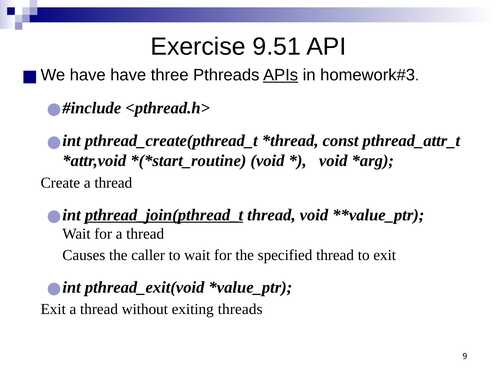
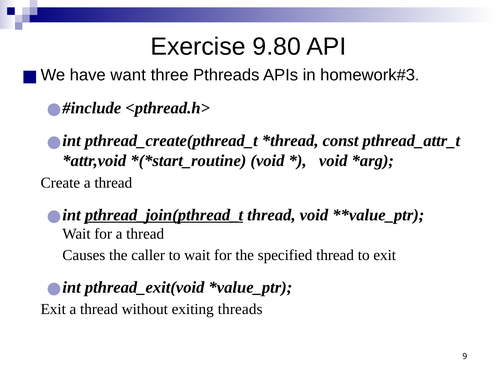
9.51: 9.51 -> 9.80
have have: have -> want
APIs underline: present -> none
